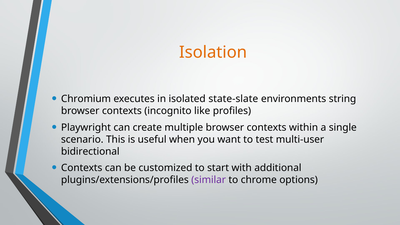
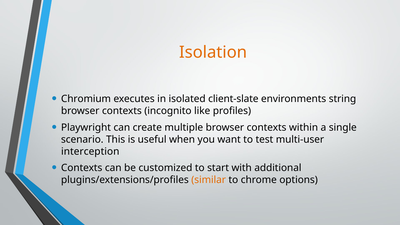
state-slate: state-slate -> client-slate
bidirectional: bidirectional -> interception
similar colour: purple -> orange
